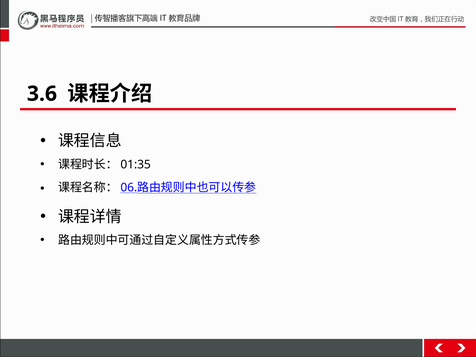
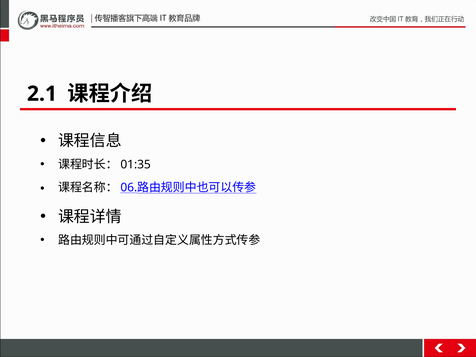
3.6: 3.6 -> 2.1
